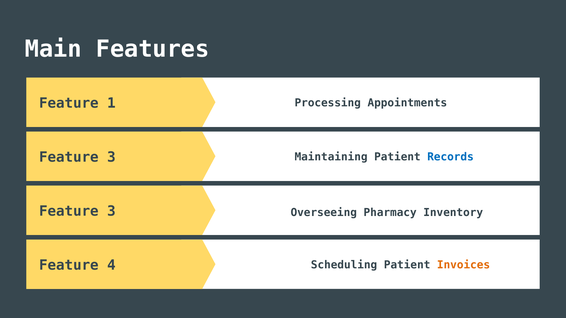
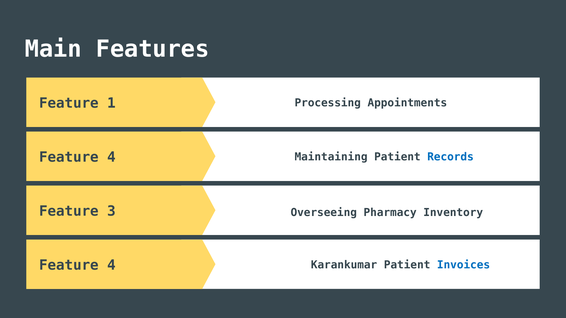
3 at (111, 157): 3 -> 4
Scheduling: Scheduling -> Karankumar
Invoices colour: orange -> blue
